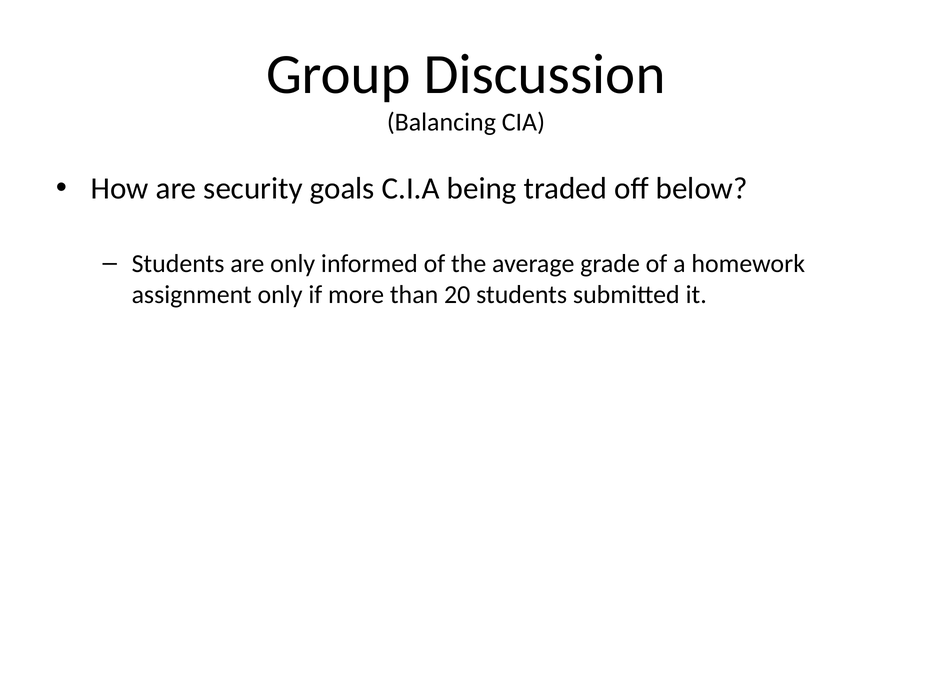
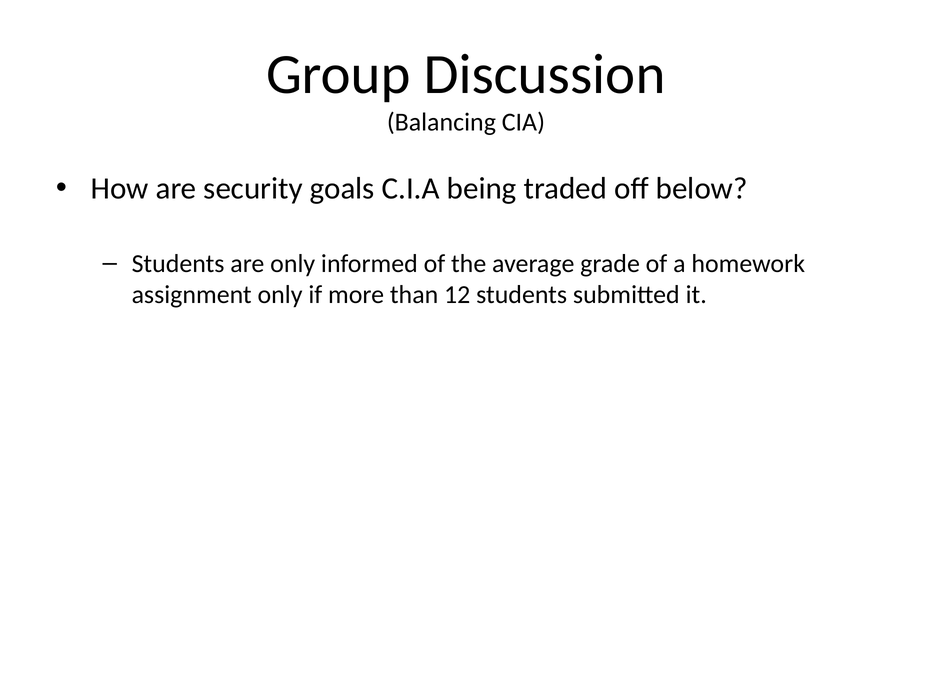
20: 20 -> 12
